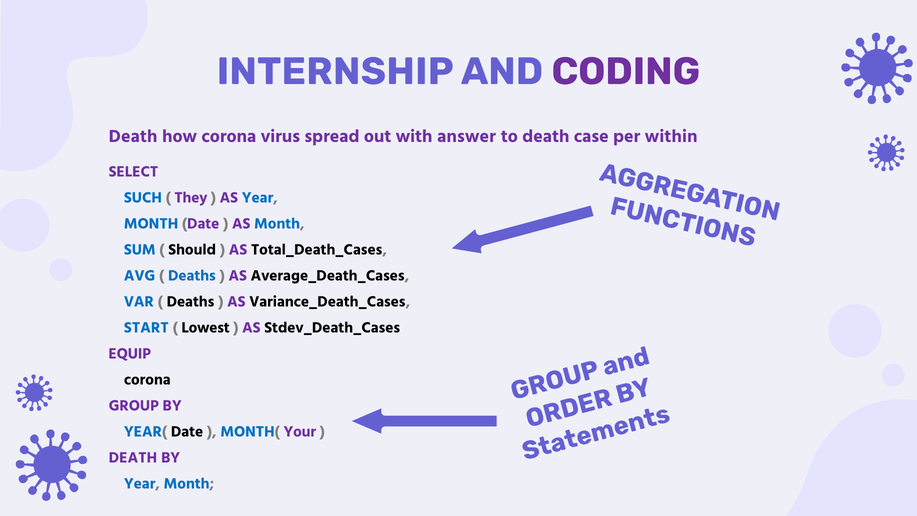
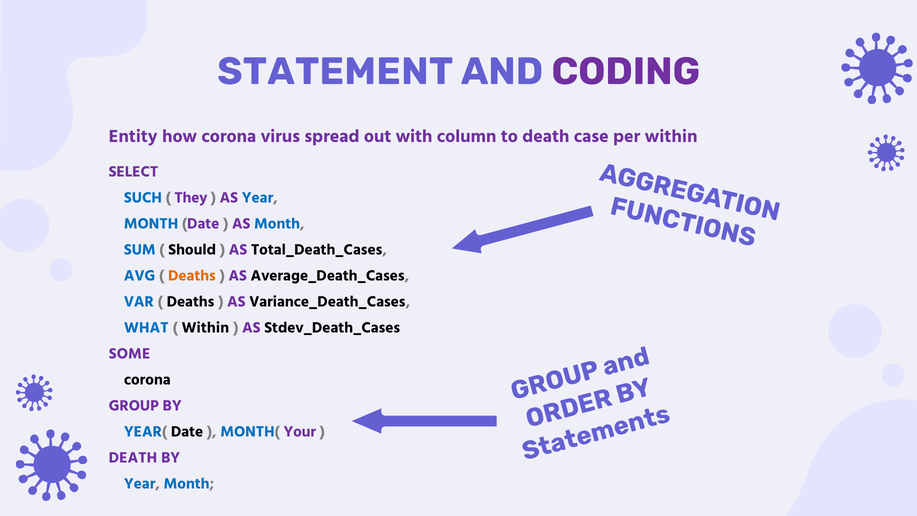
INTERNSHIP: INTERNSHIP -> STATEMENT
Death at (133, 137): Death -> Entity
answer: answer -> column
Deaths at (192, 275) colour: blue -> orange
START: START -> WHAT
Lowest at (206, 327): Lowest -> Within
EQUIP: EQUIP -> SOME
